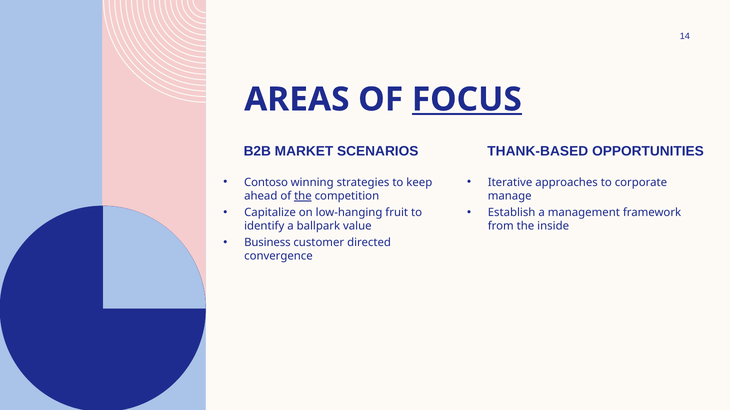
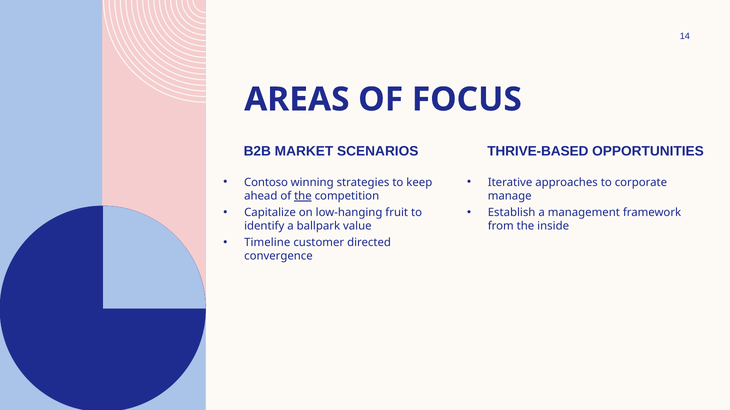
FOCUS underline: present -> none
THANK-BASED: THANK-BASED -> THRIVE-BASED
Business: Business -> Timeline
